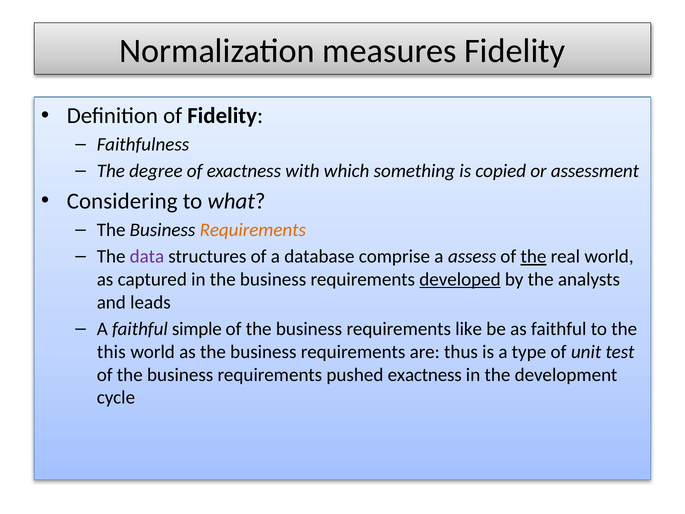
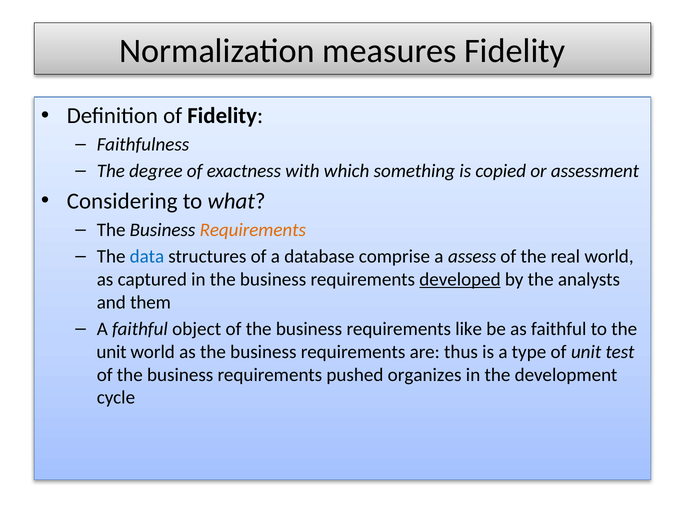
data colour: purple -> blue
the at (533, 256) underline: present -> none
leads: leads -> them
simple: simple -> object
this at (111, 352): this -> unit
pushed exactness: exactness -> organizes
